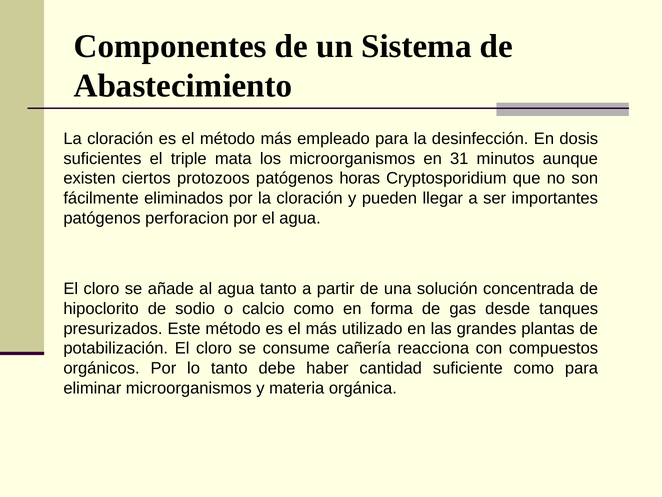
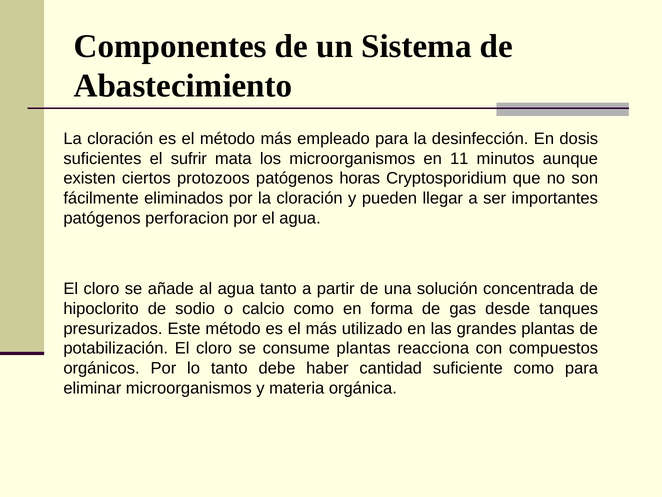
triple: triple -> sufrir
31: 31 -> 11
consume cañería: cañería -> plantas
